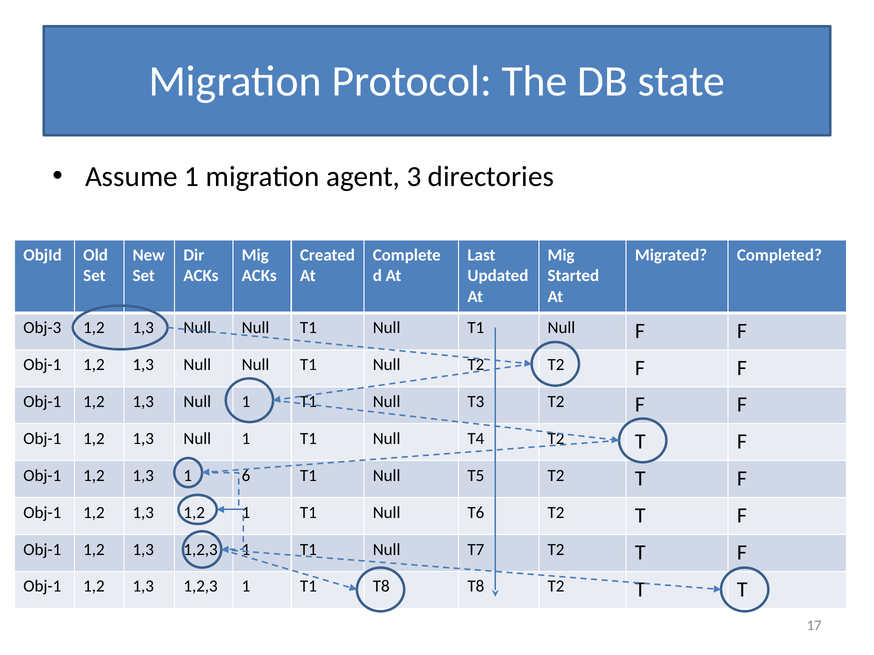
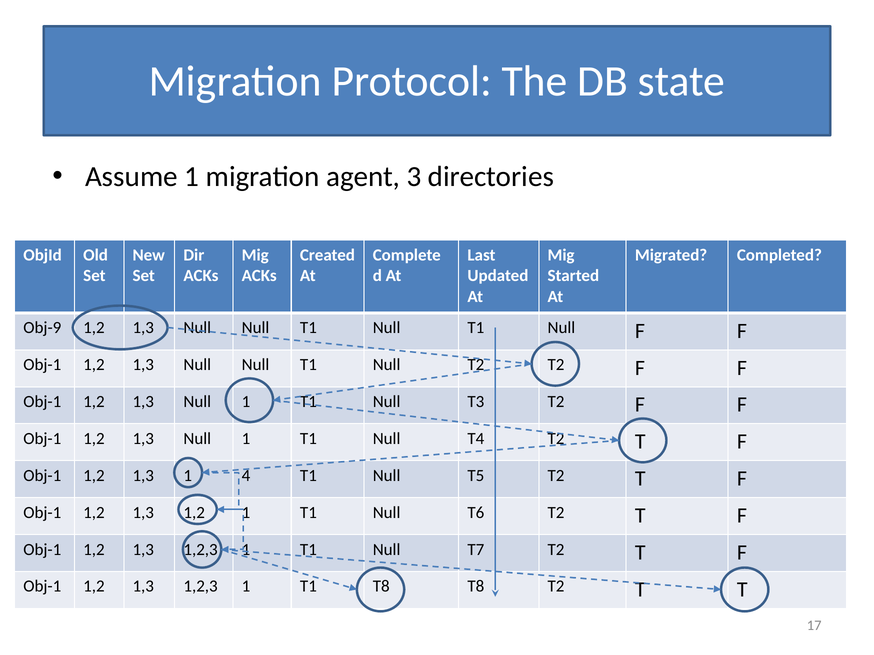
Obj-3: Obj-3 -> Obj-9
6: 6 -> 4
